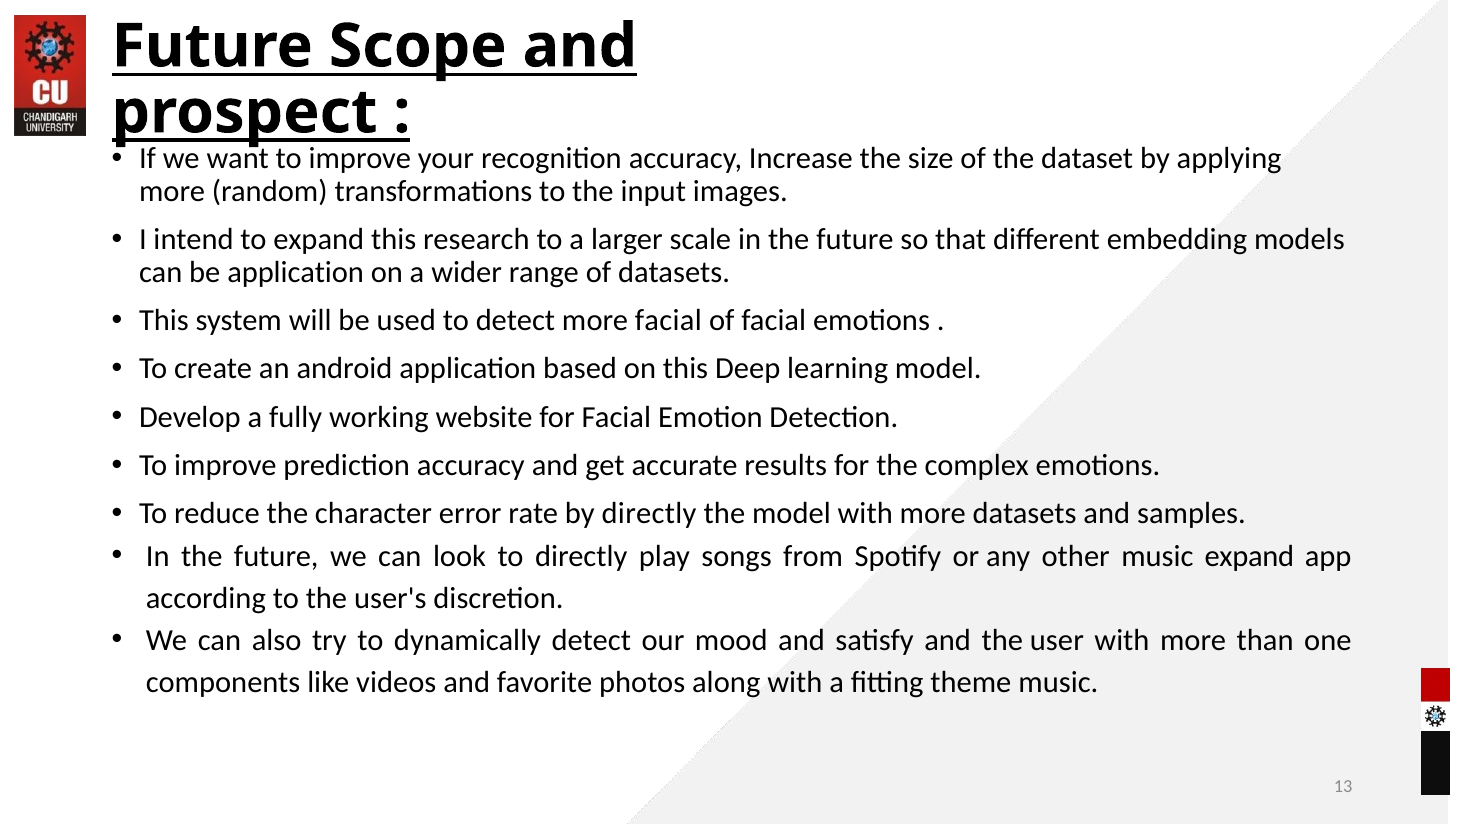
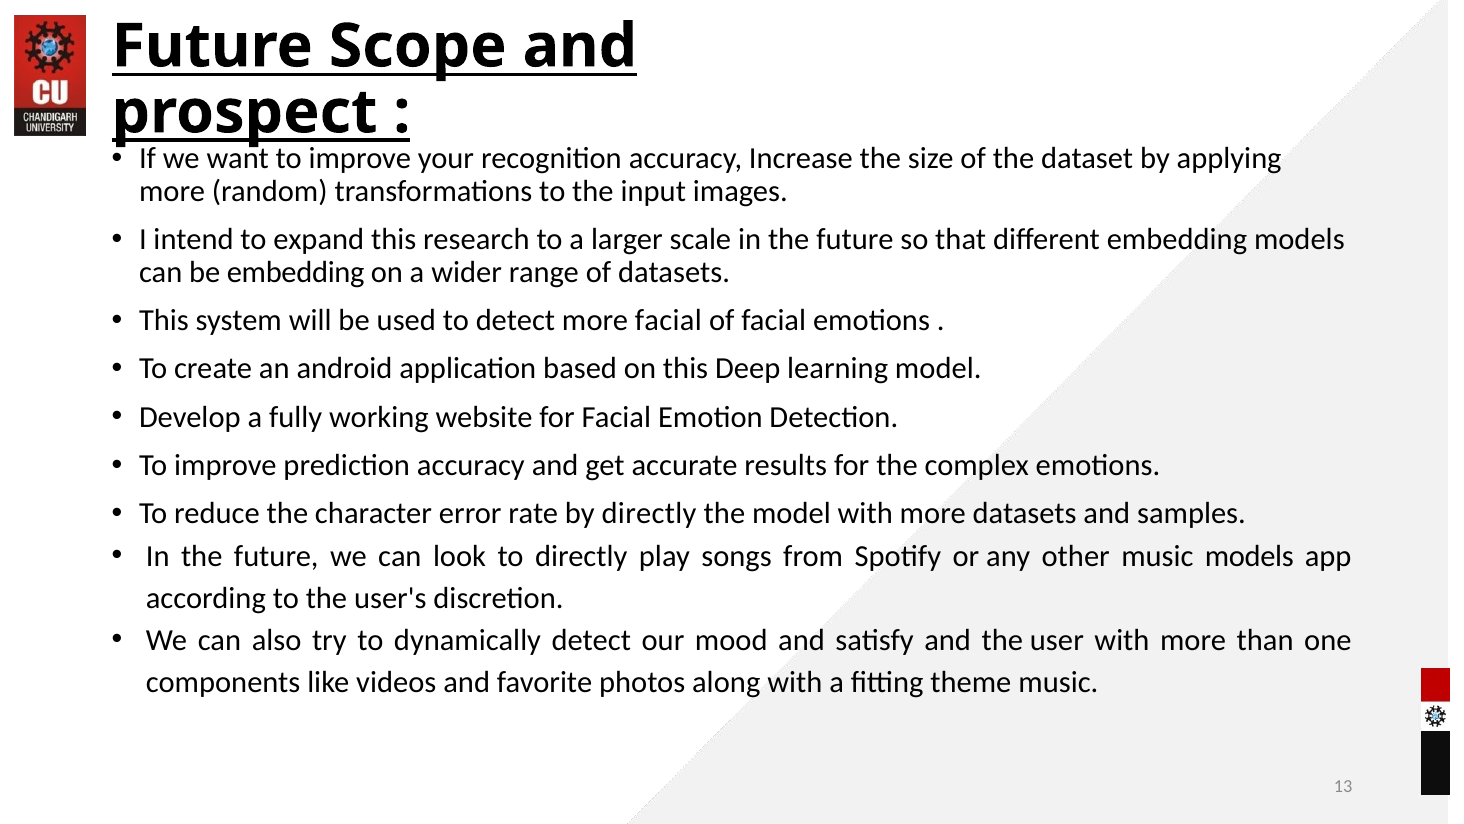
be application: application -> embedding
music expand: expand -> models
